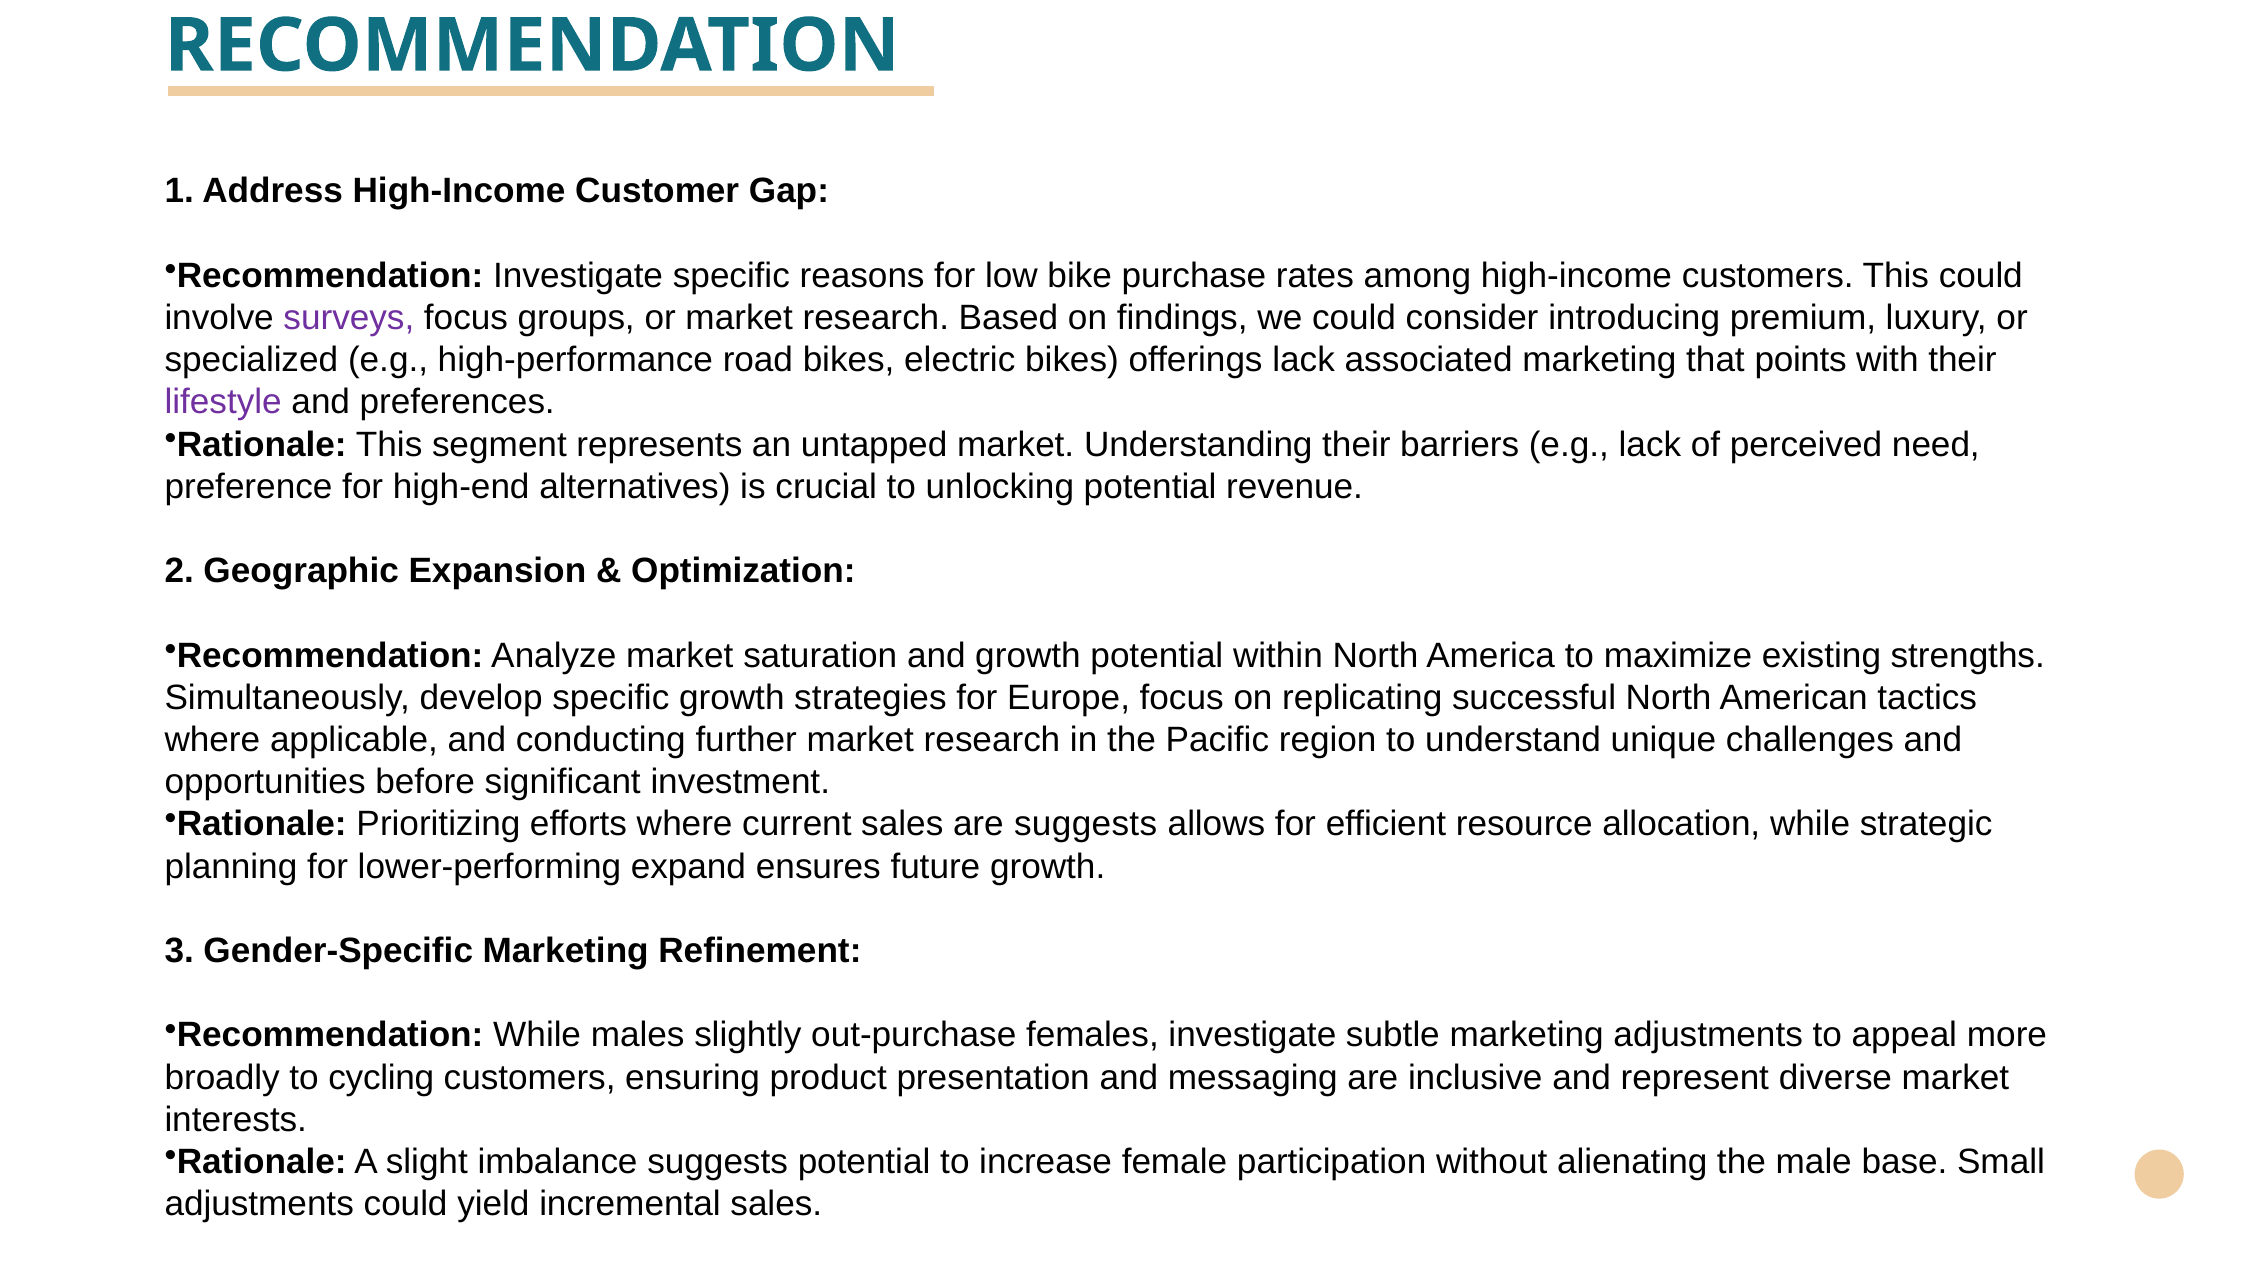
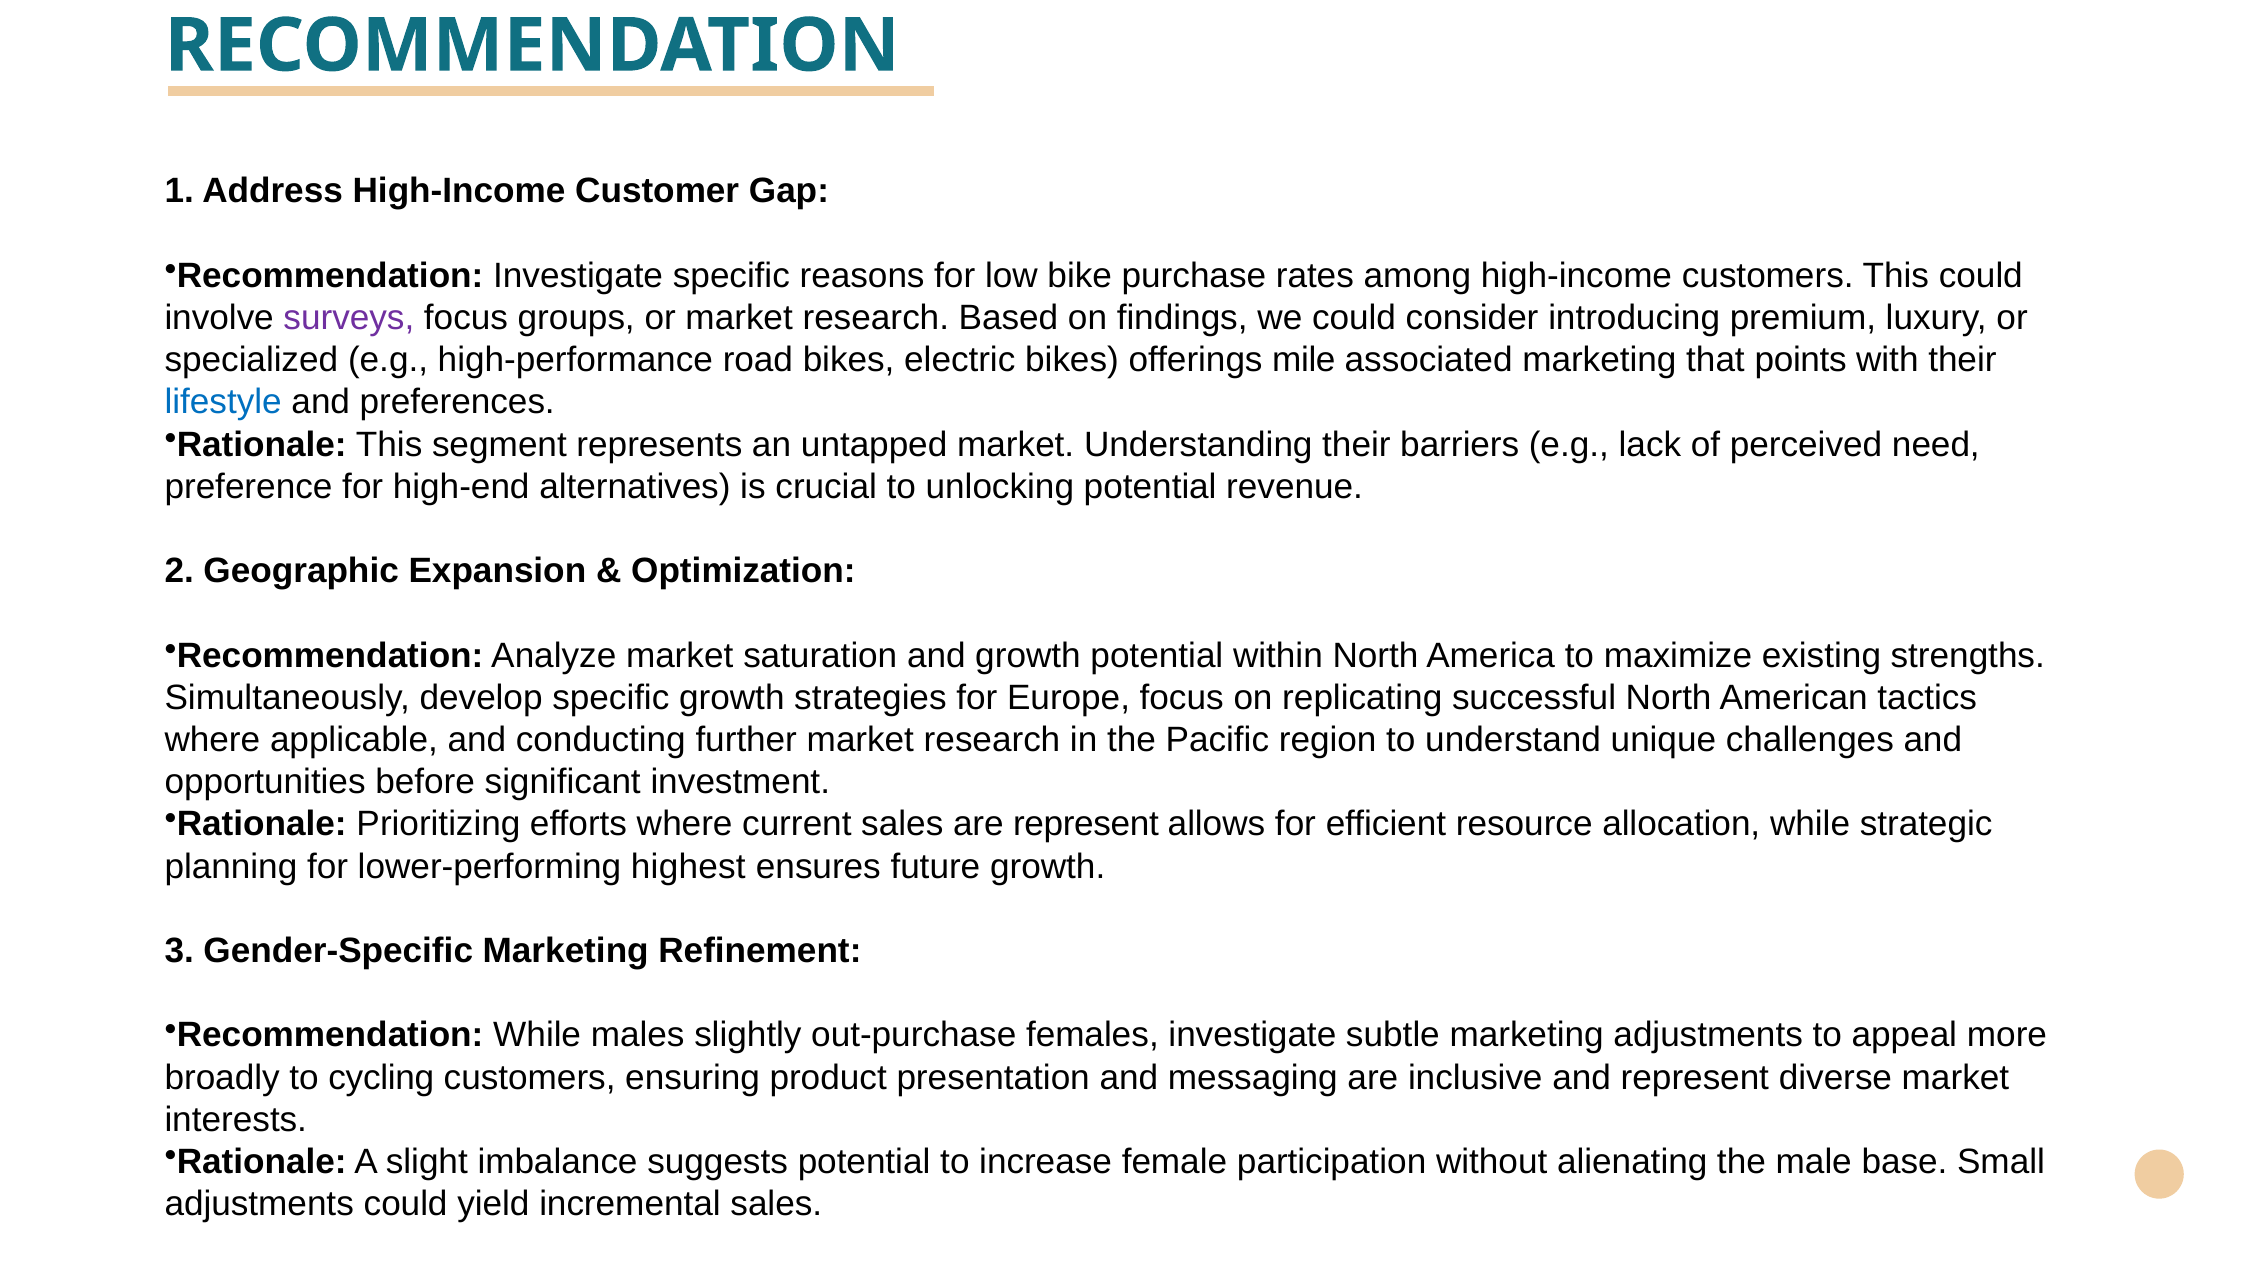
offerings lack: lack -> mile
lifestyle colour: purple -> blue
are suggests: suggests -> represent
expand: expand -> highest
